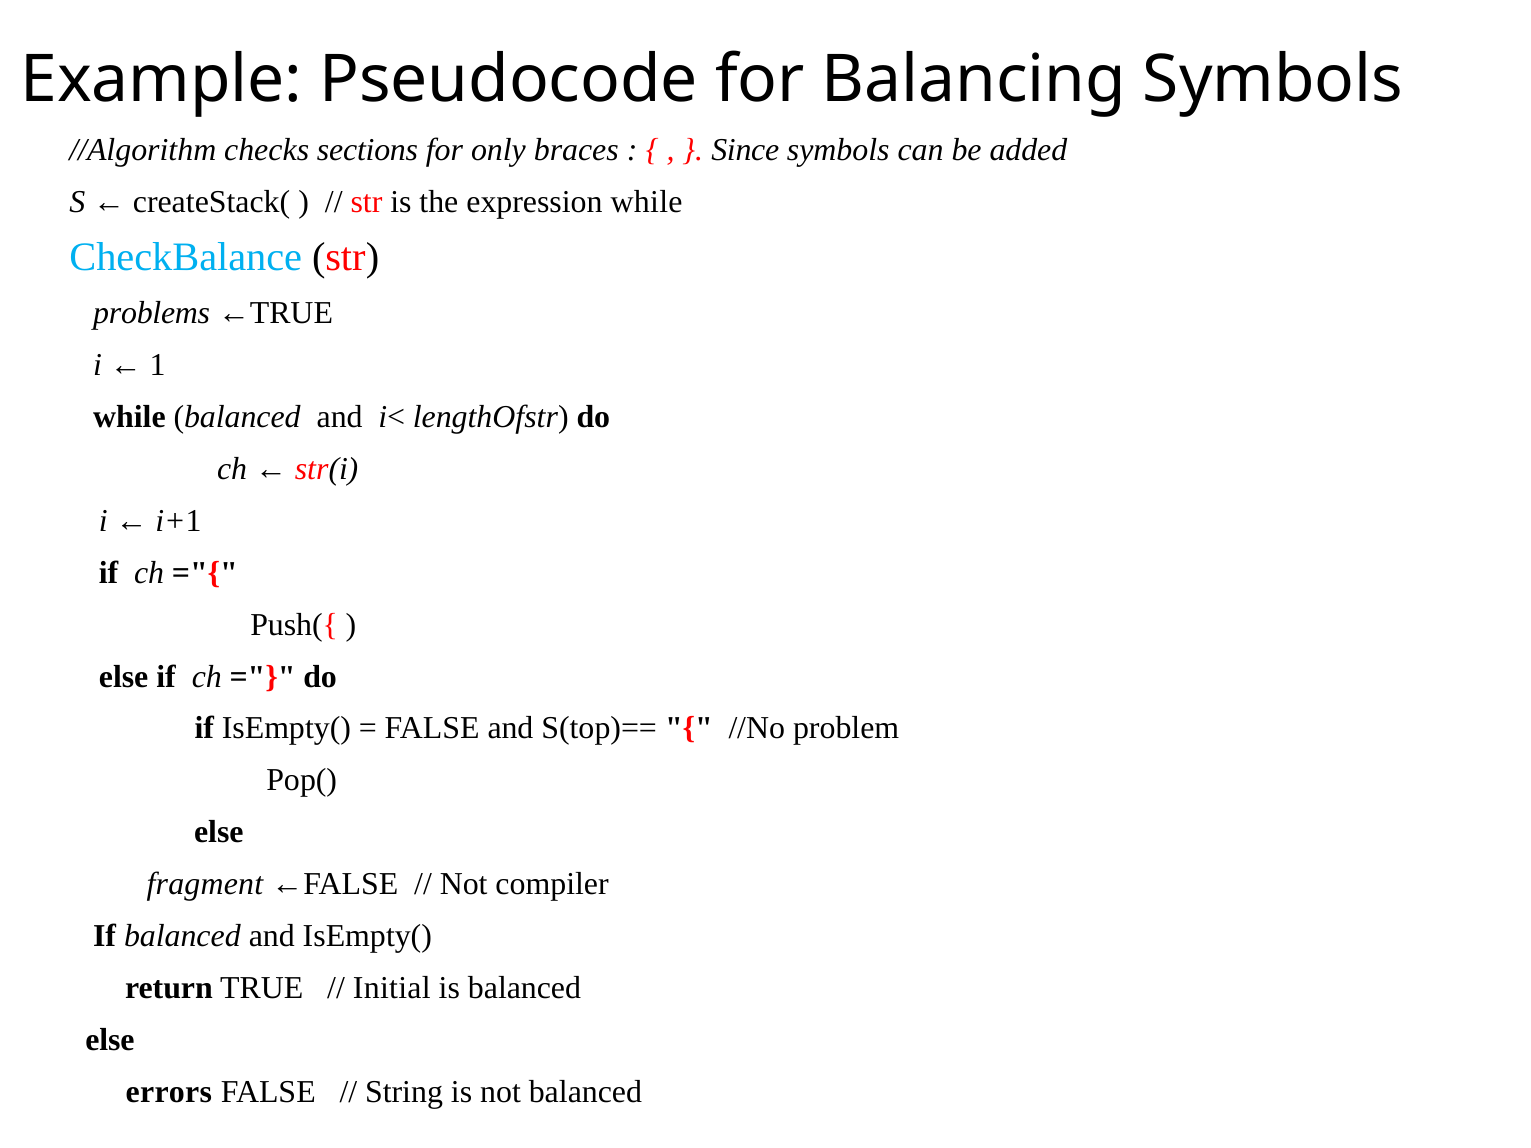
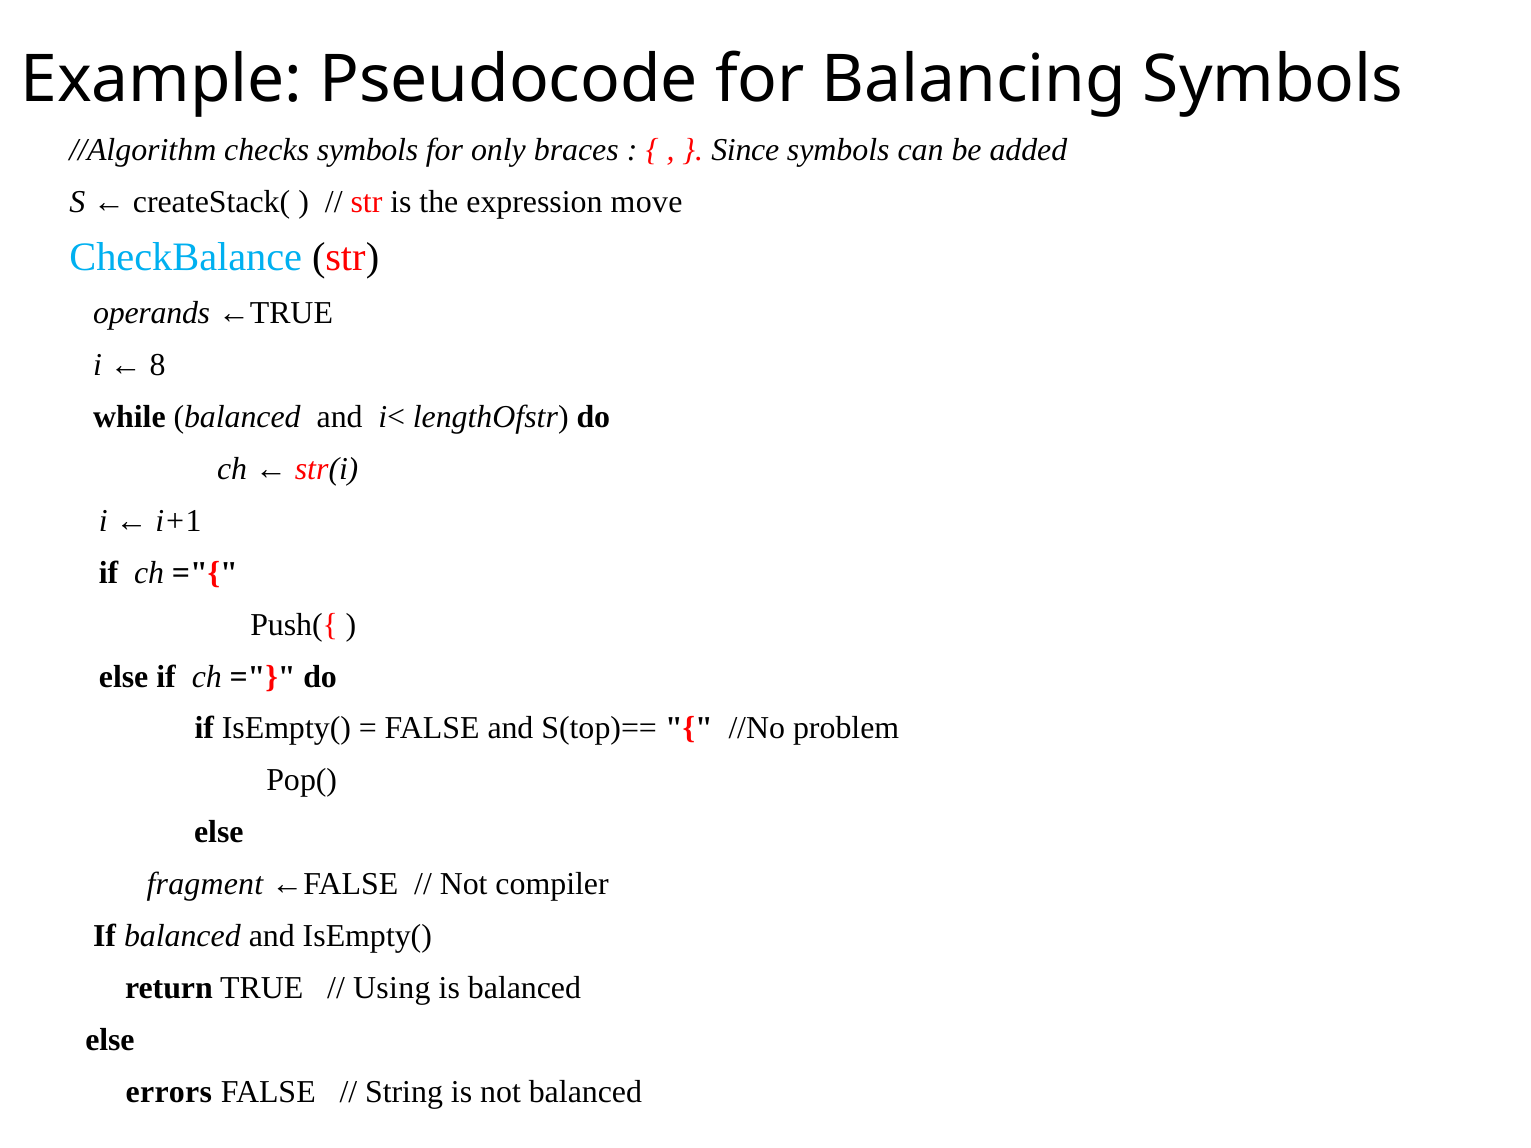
checks sections: sections -> symbols
expression while: while -> move
problems: problems -> operands
1: 1 -> 8
Initial: Initial -> Using
